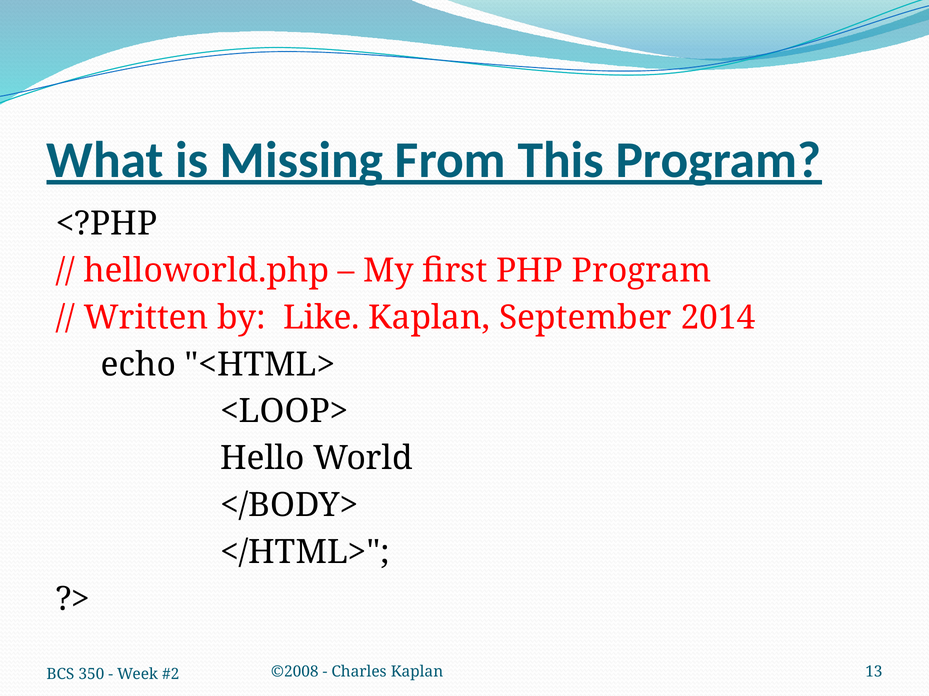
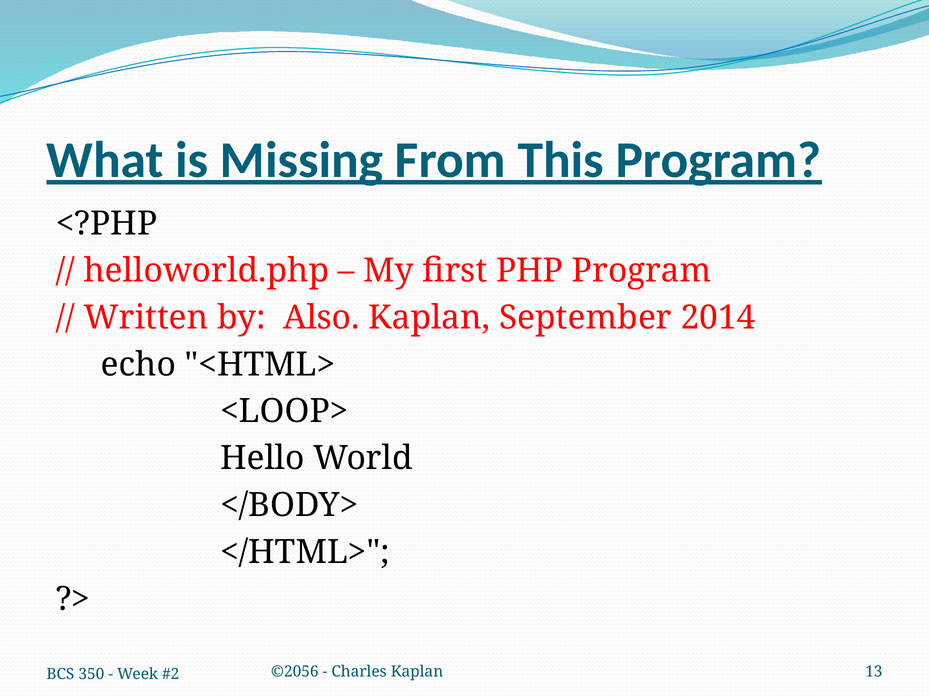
Like: Like -> Also
©2008: ©2008 -> ©2056
